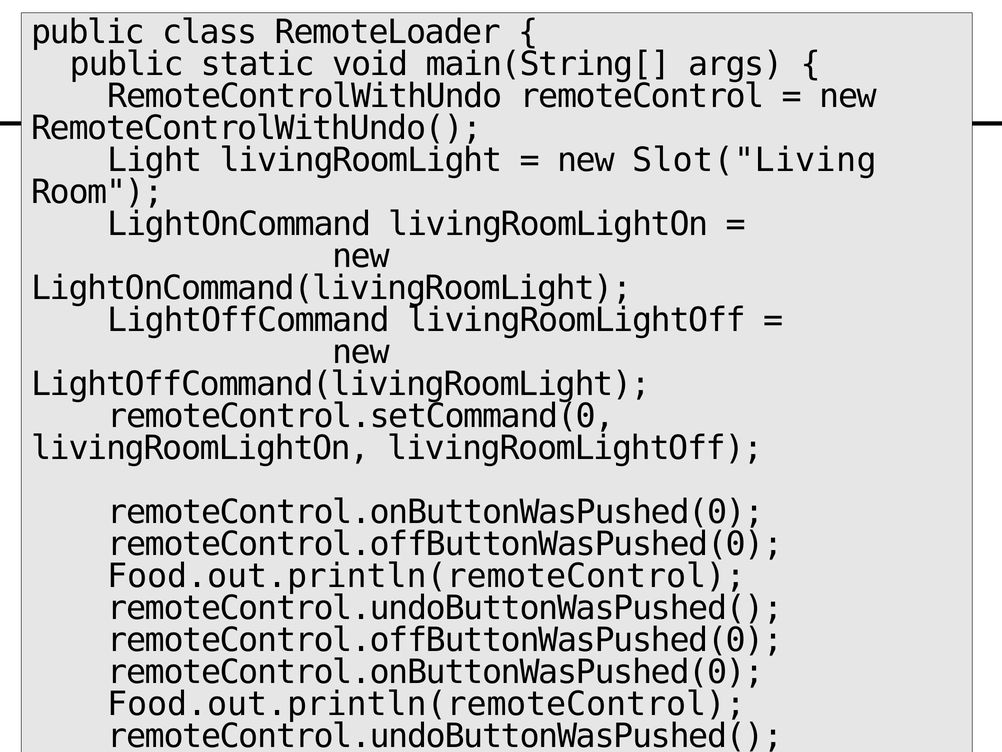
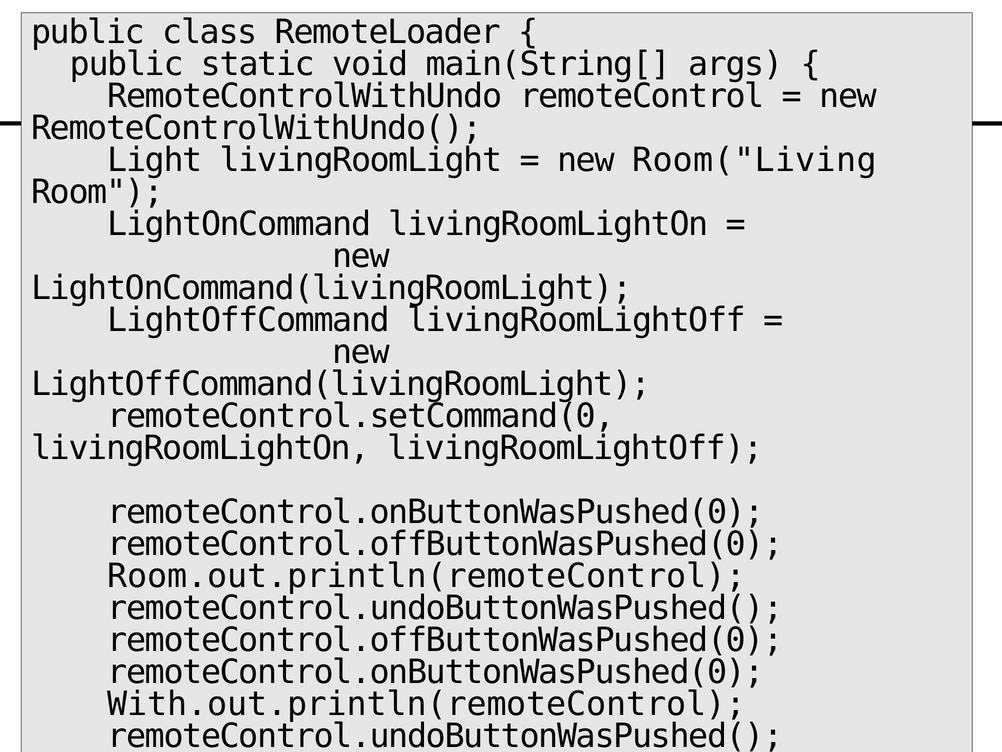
Slot("Living: Slot("Living -> Room("Living
Food.out.println(remoteControl at (427, 576): Food.out.println(remoteControl -> Room.out.println(remoteControl
Food.out.println(remoteControl at (427, 704): Food.out.println(remoteControl -> With.out.println(remoteControl
